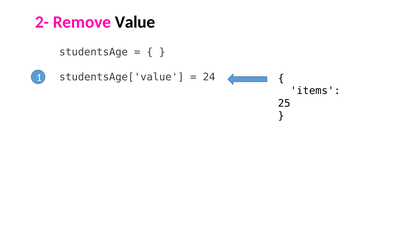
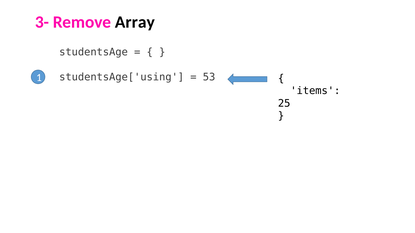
2-: 2- -> 3-
Value: Value -> Array
studentsAge['value: studentsAge['value -> studentsAge['using
24: 24 -> 53
